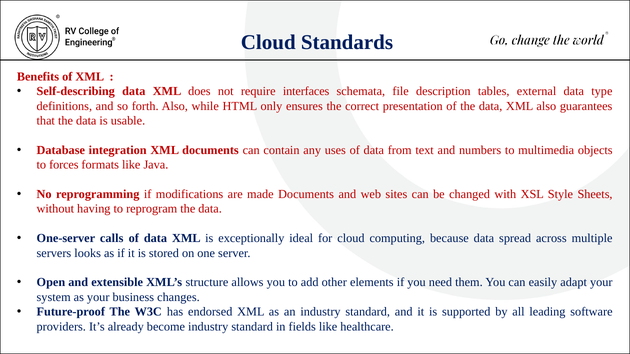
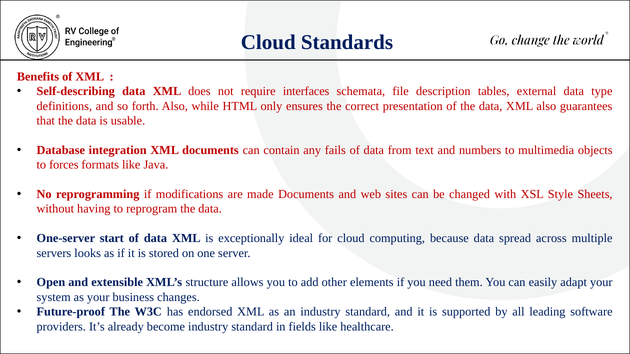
uses: uses -> fails
calls: calls -> start
